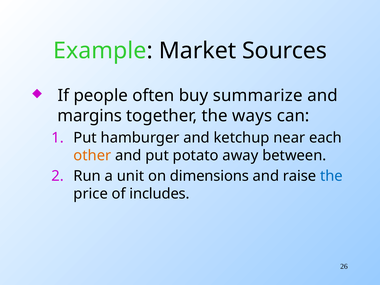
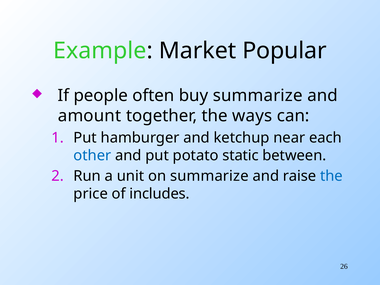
Sources: Sources -> Popular
margins: margins -> amount
other colour: orange -> blue
away: away -> static
on dimensions: dimensions -> summarize
